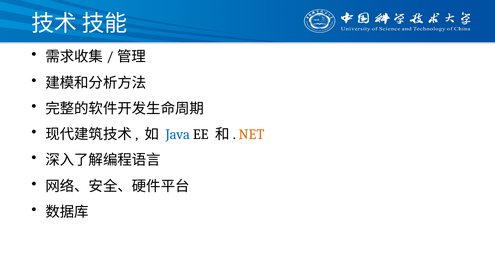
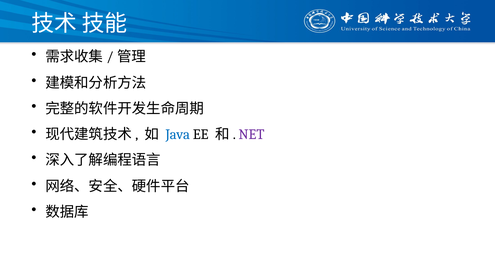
NET colour: orange -> purple
